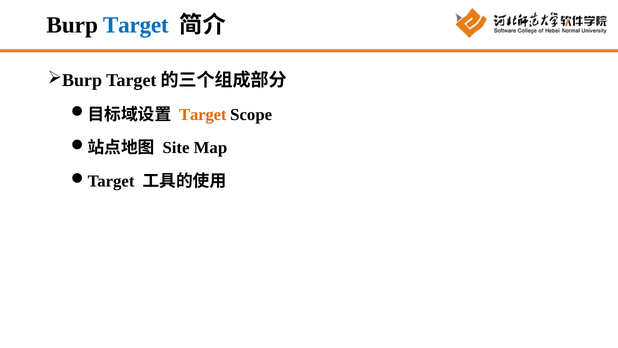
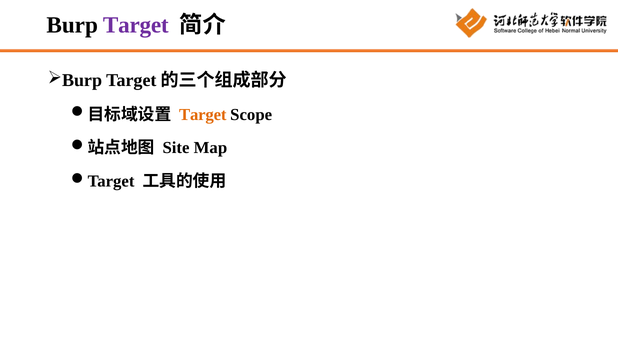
Target at (136, 25) colour: blue -> purple
